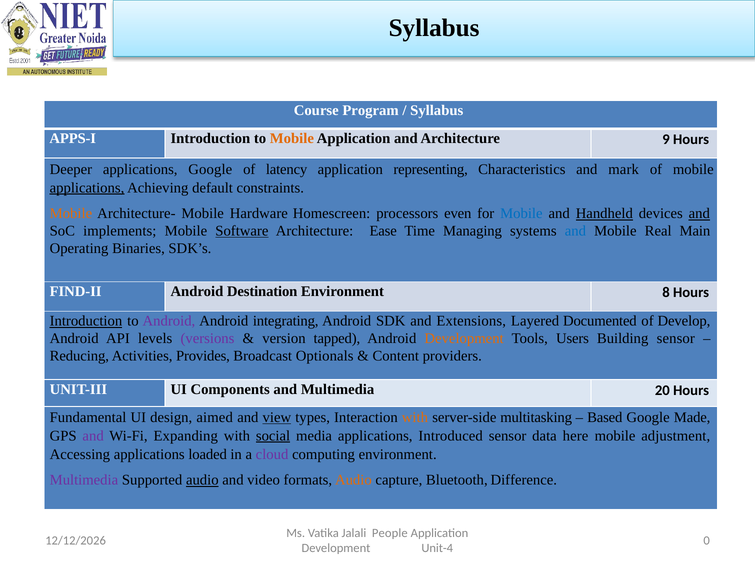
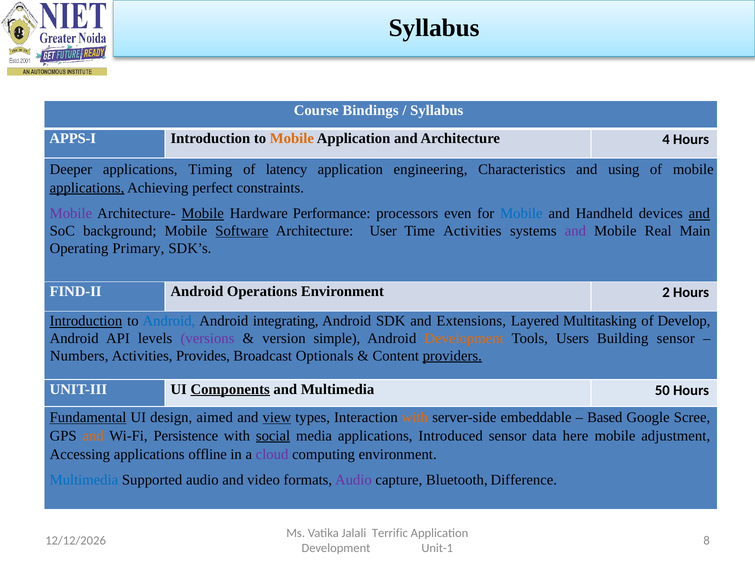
Program: Program -> Bindings
9: 9 -> 4
applications Google: Google -> Timing
representing: representing -> engineering
mark: mark -> using
default: default -> perfect
Mobile at (71, 214) colour: orange -> purple
Mobile at (203, 214) underline: none -> present
Homescreen: Homescreen -> Performance
Handheld underline: present -> none
implements: implements -> background
Ease: Ease -> User
Time Managing: Managing -> Activities
and at (575, 231) colour: blue -> purple
Binaries: Binaries -> Primary
Destination: Destination -> Operations
8: 8 -> 2
Android at (169, 321) colour: purple -> blue
Documented: Documented -> Multitasking
tapped: tapped -> simple
Reducing: Reducing -> Numbers
providers underline: none -> present
Components underline: none -> present
20: 20 -> 50
Fundamental underline: none -> present
multitasking: multitasking -> embeddable
Made: Made -> Scree
and at (93, 436) colour: purple -> orange
Expanding: Expanding -> Persistence
loaded: loaded -> offline
Multimedia at (84, 480) colour: purple -> blue
audio at (202, 480) underline: present -> none
Audio at (353, 480) colour: orange -> purple
People: People -> Terrific
0: 0 -> 8
Unit-4: Unit-4 -> Unit-1
